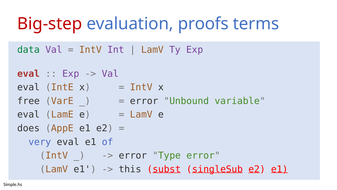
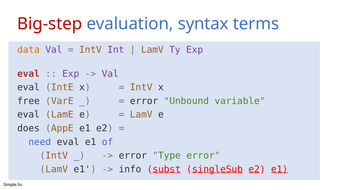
proofs: proofs -> syntax
data colour: green -> orange
very: very -> need
this: this -> info
